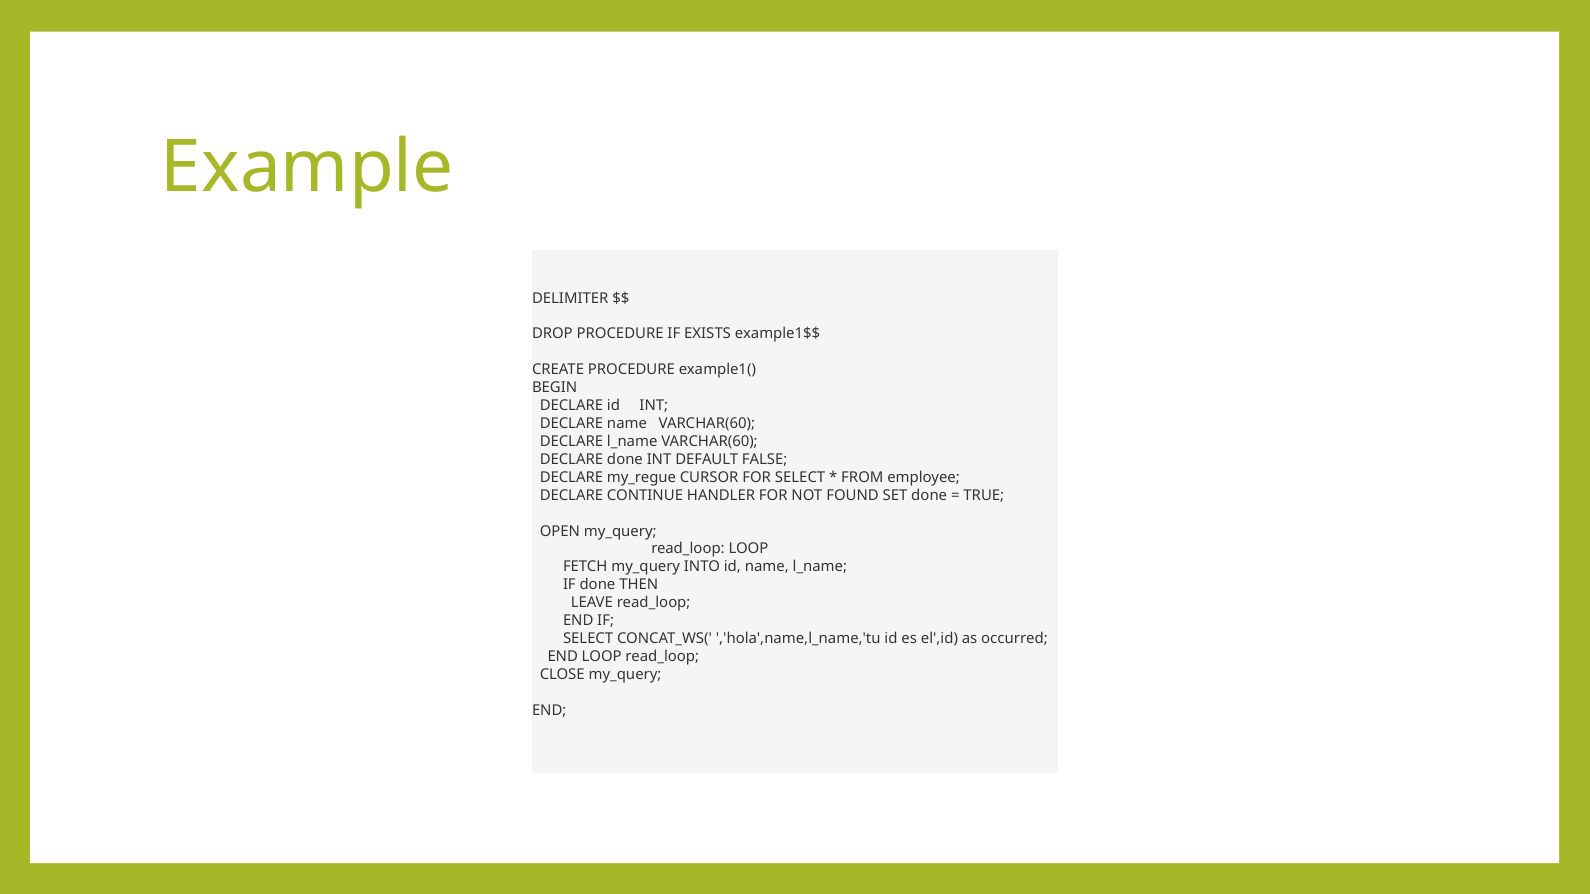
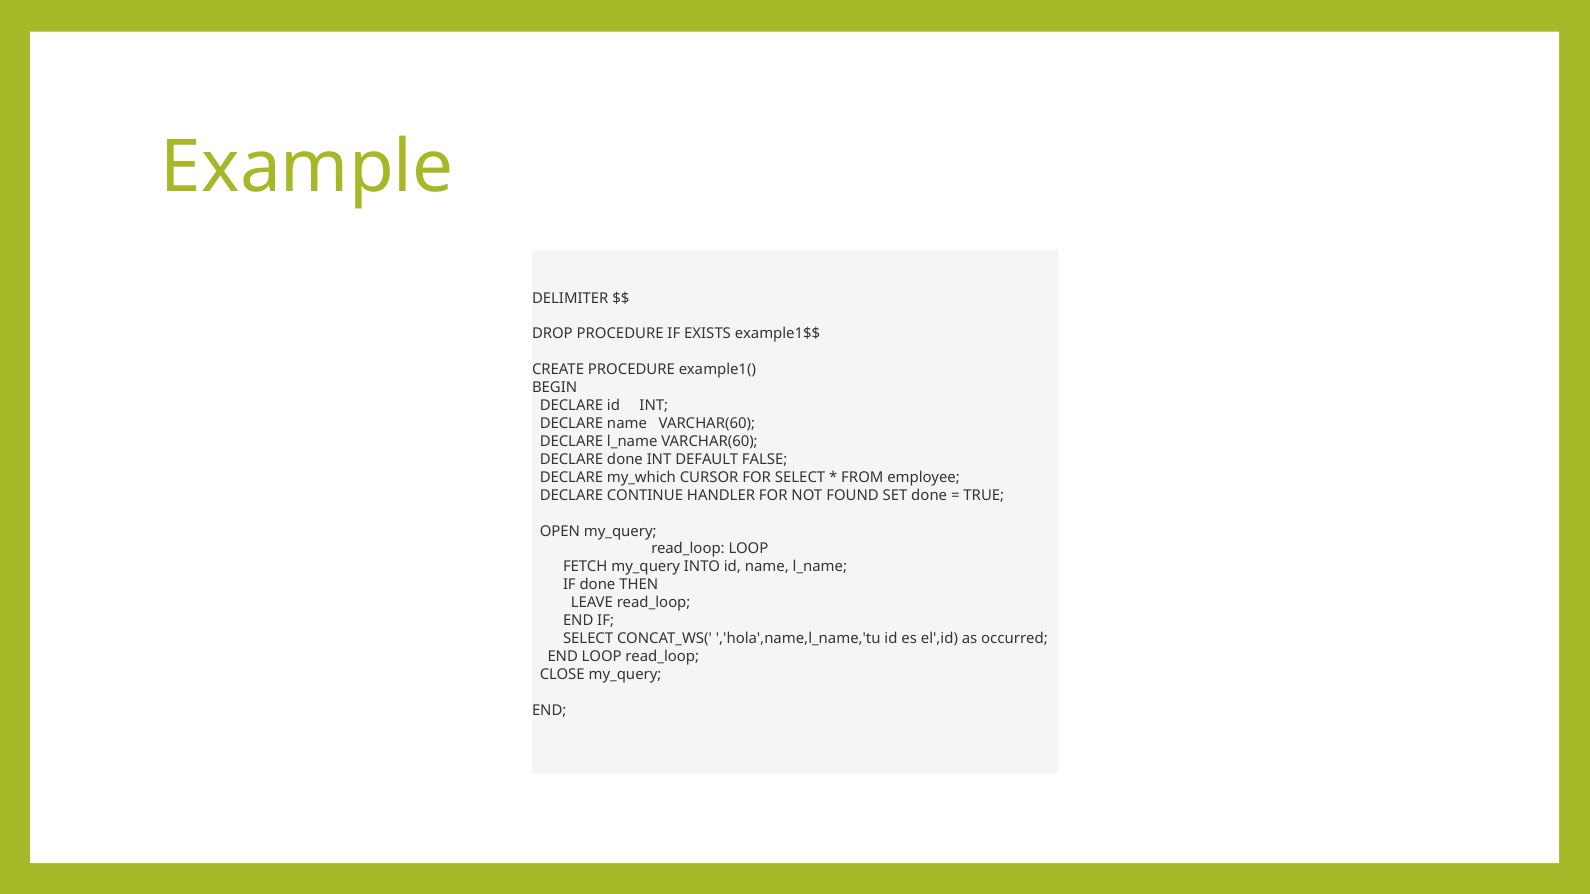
my_regue: my_regue -> my_which
